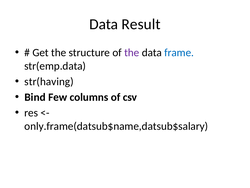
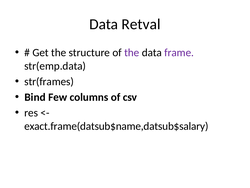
Result: Result -> Retval
frame colour: blue -> purple
str(having: str(having -> str(frames
only.frame(datsub$name,datsub$salary: only.frame(datsub$name,datsub$salary -> exact.frame(datsub$name,datsub$salary
